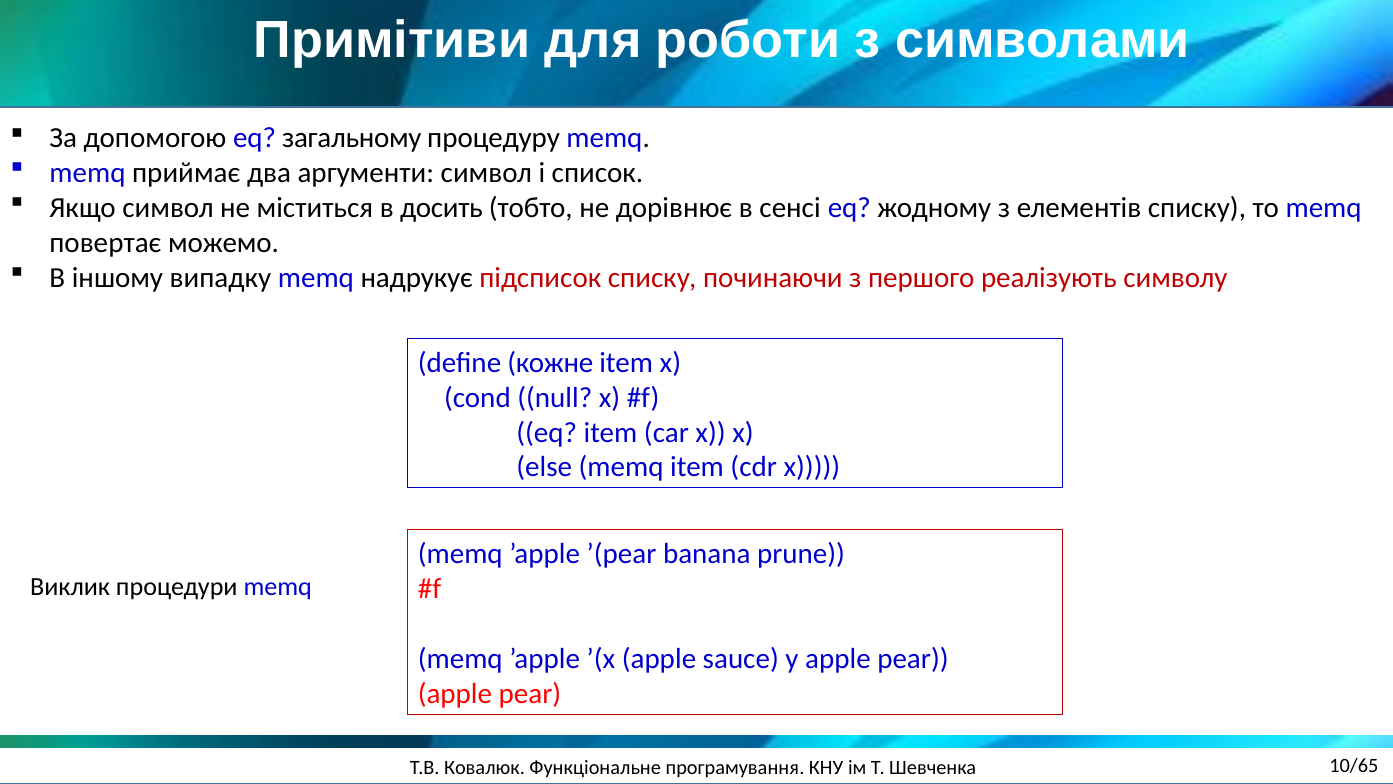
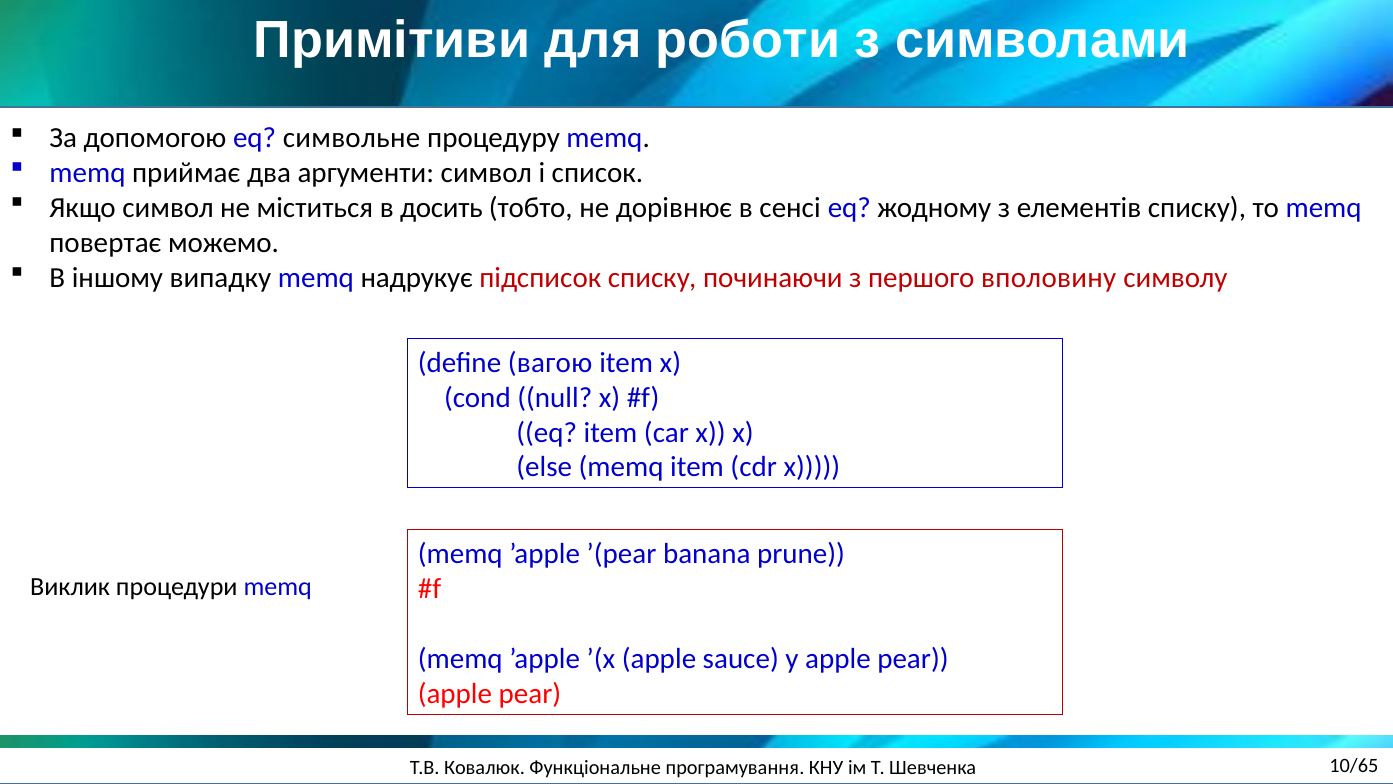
загальному: загальному -> символьне
реалізують: реалізують -> вполовину
кожне: кожне -> вагою
